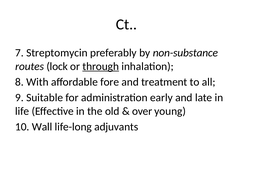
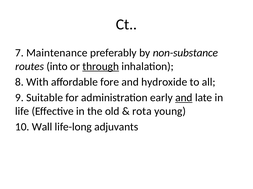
Streptomycin: Streptomycin -> Maintenance
lock: lock -> into
treatment: treatment -> hydroxide
and at (184, 98) underline: none -> present
over: over -> rota
